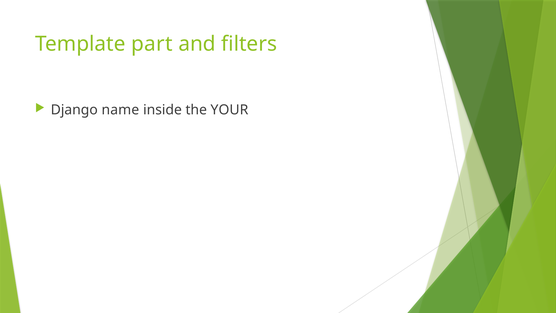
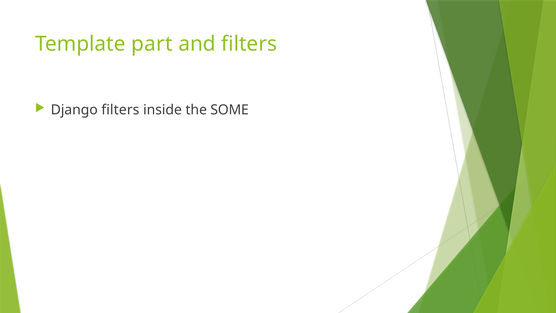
Django name: name -> filters
YOUR: YOUR -> SOME
